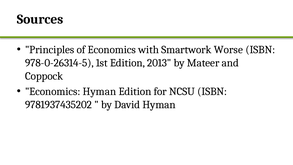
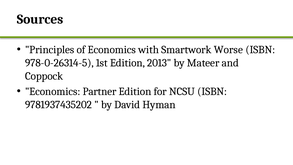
Economics Hyman: Hyman -> Partner
